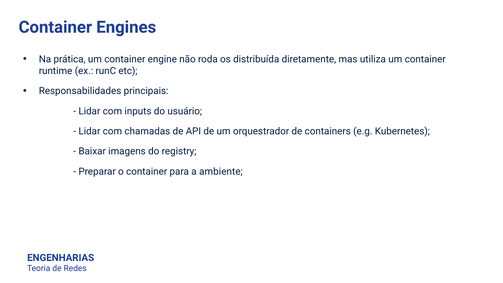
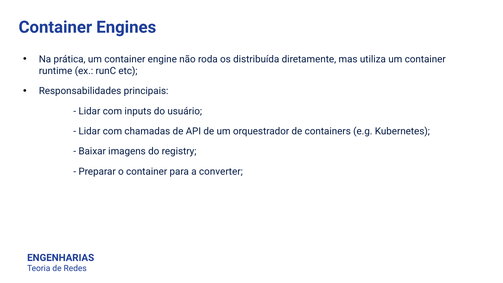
ambiente: ambiente -> converter
